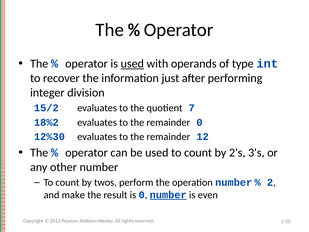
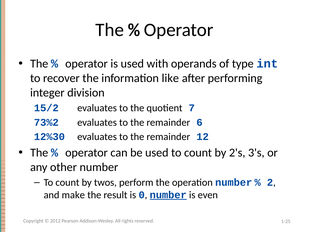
used at (132, 64) underline: present -> none
just: just -> like
18%2: 18%2 -> 73%2
remainder 0: 0 -> 6
